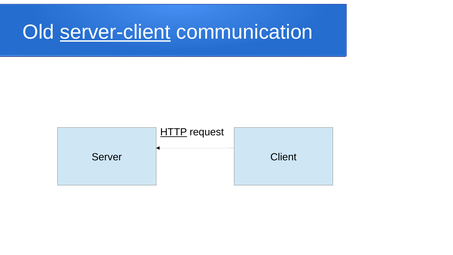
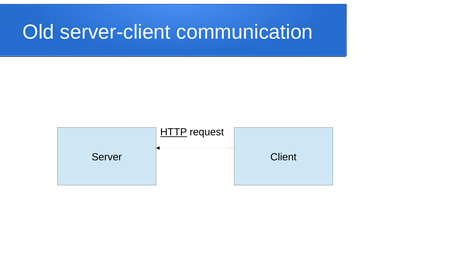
server-client underline: present -> none
